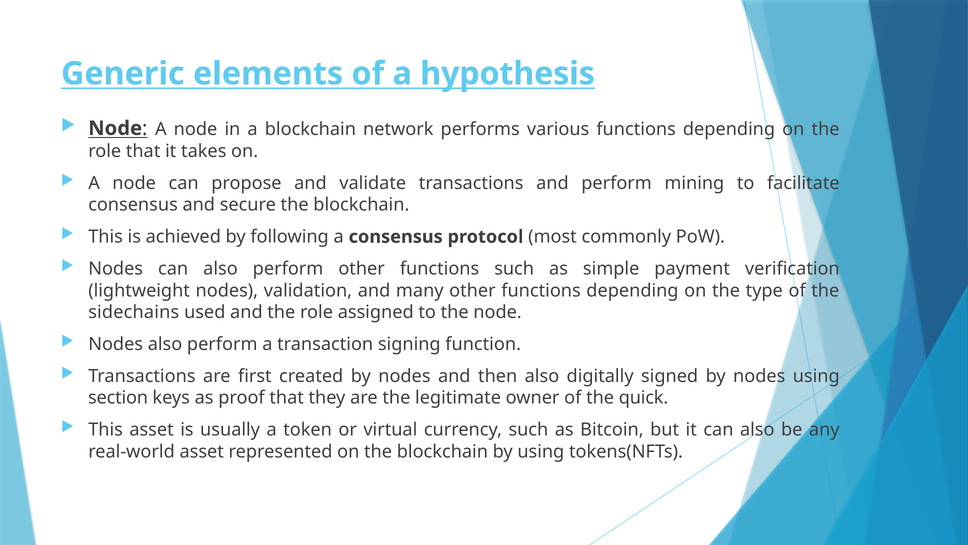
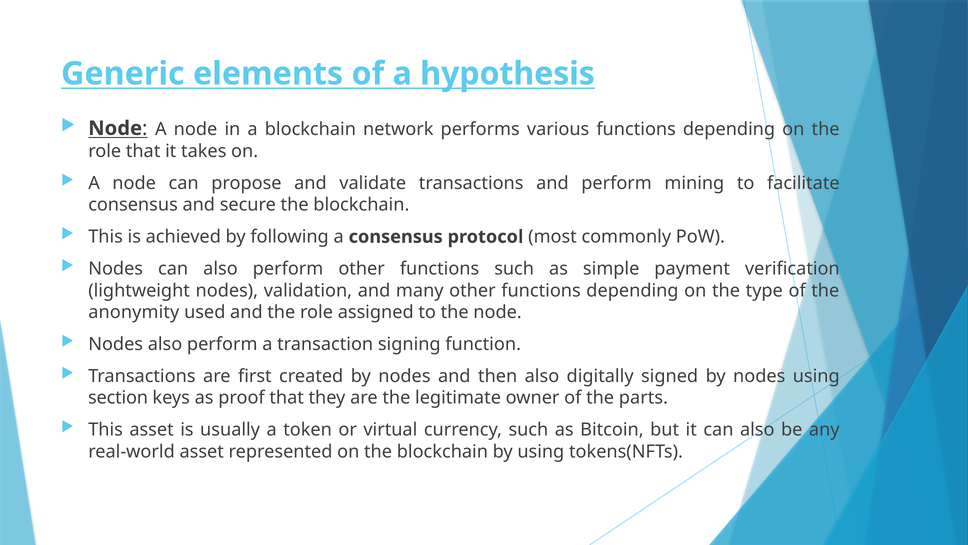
sidechains: sidechains -> anonymity
quick: quick -> parts
